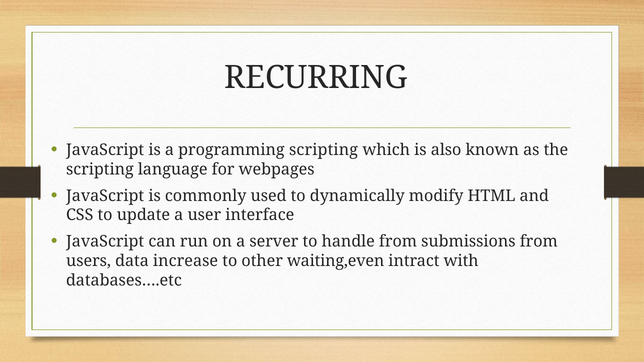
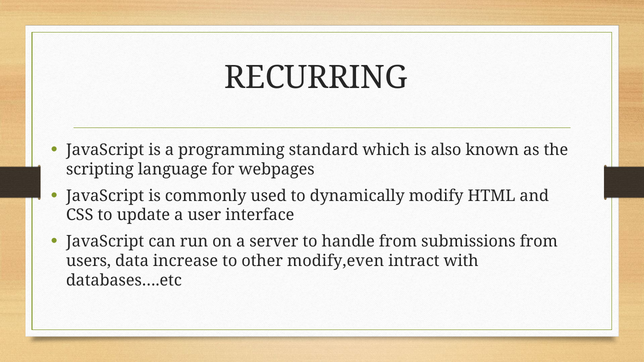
programming scripting: scripting -> standard
waiting,even: waiting,even -> modify,even
